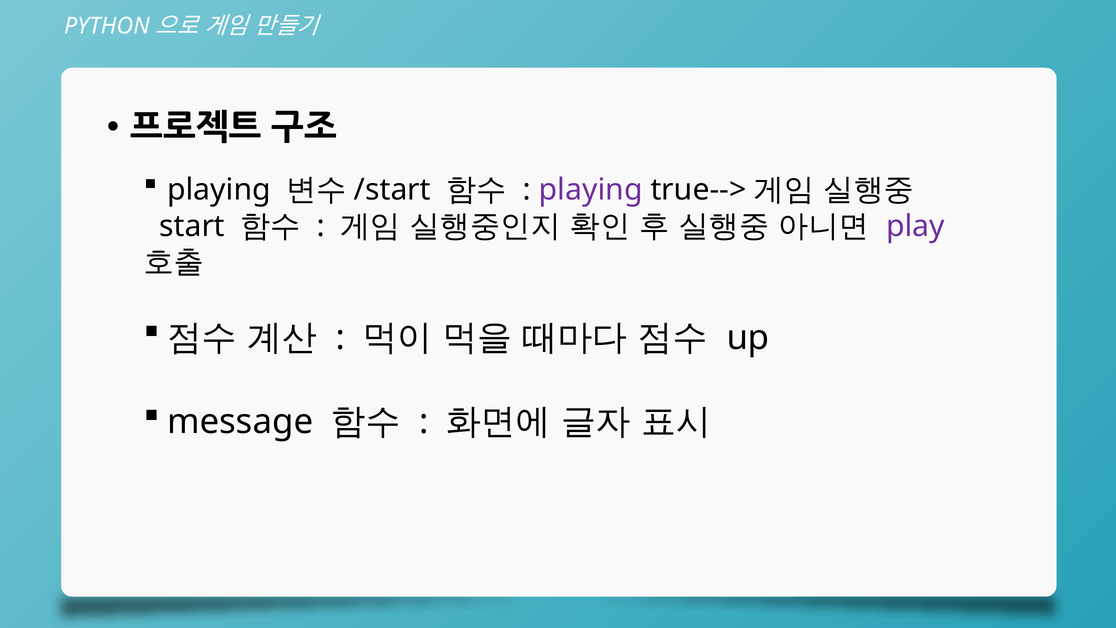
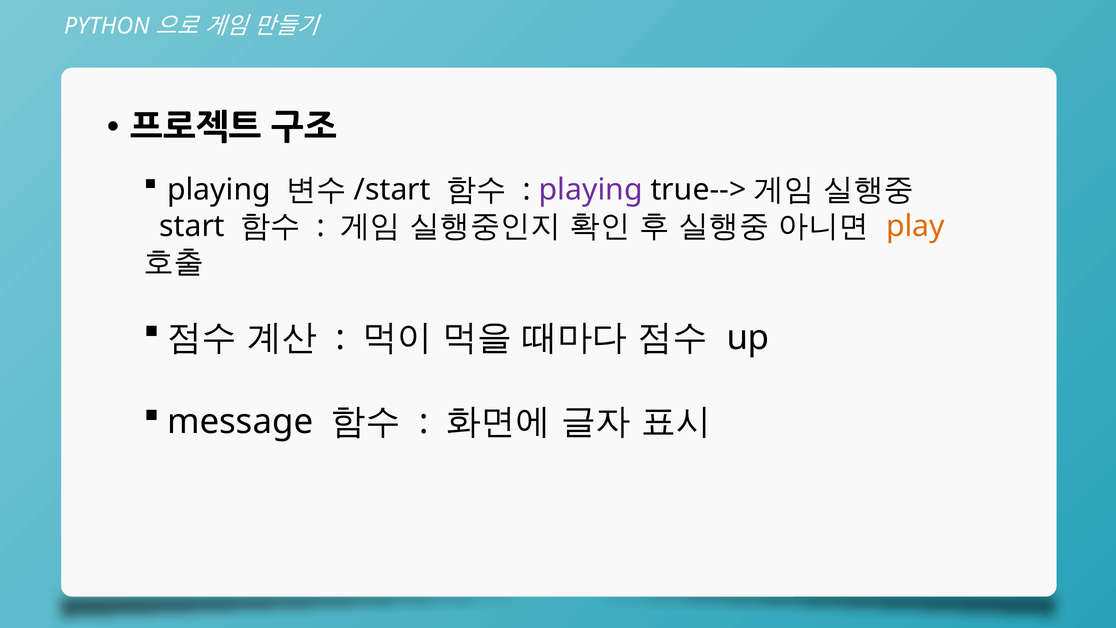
play colour: purple -> orange
